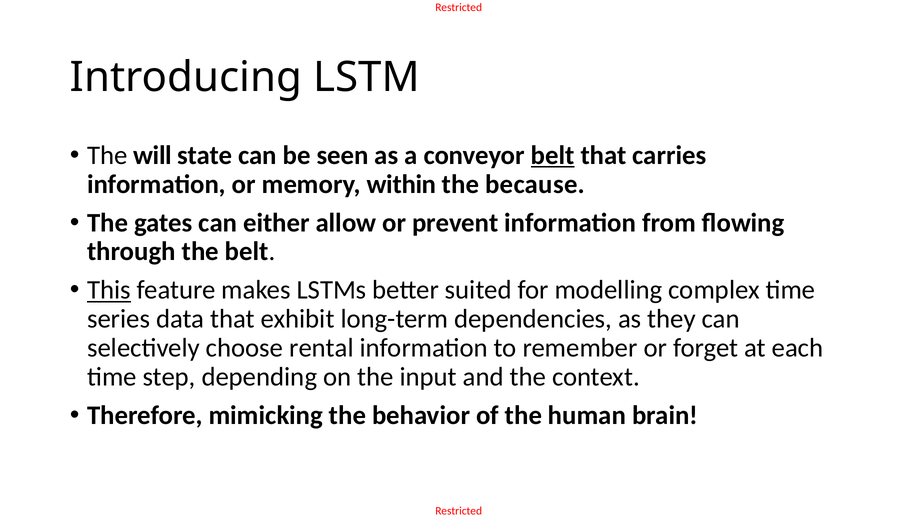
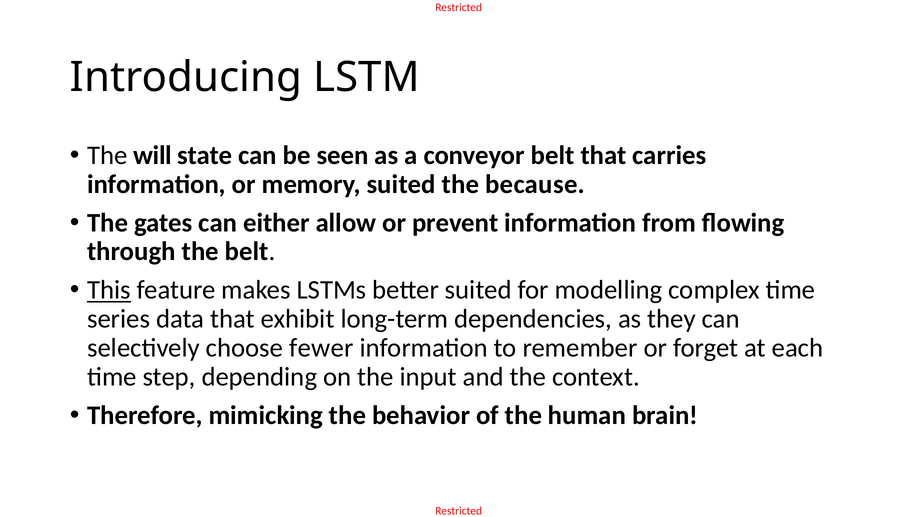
belt at (553, 155) underline: present -> none
memory within: within -> suited
rental: rental -> fewer
